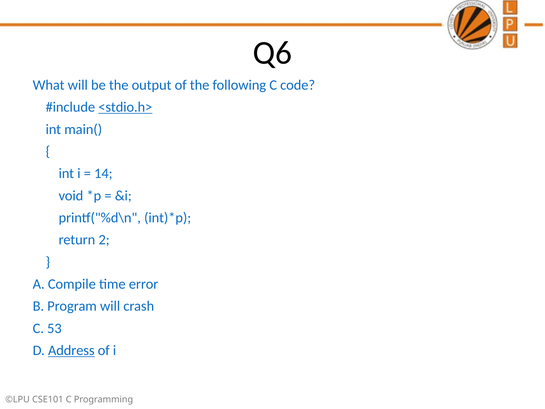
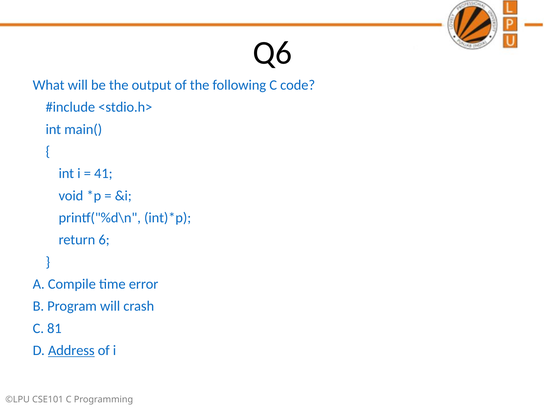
<stdio.h> underline: present -> none
14: 14 -> 41
2: 2 -> 6
53: 53 -> 81
